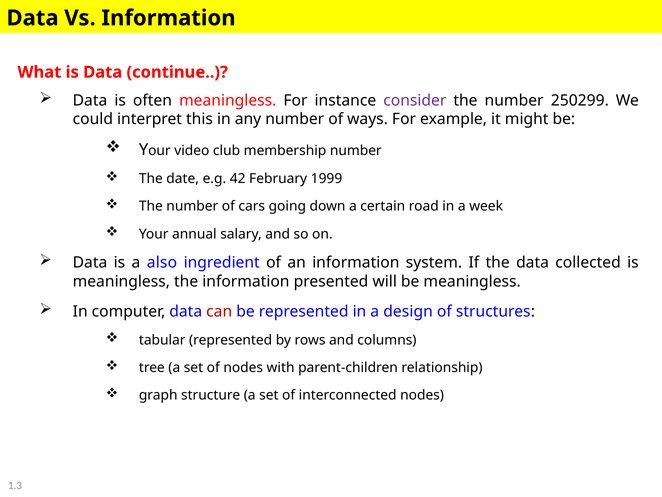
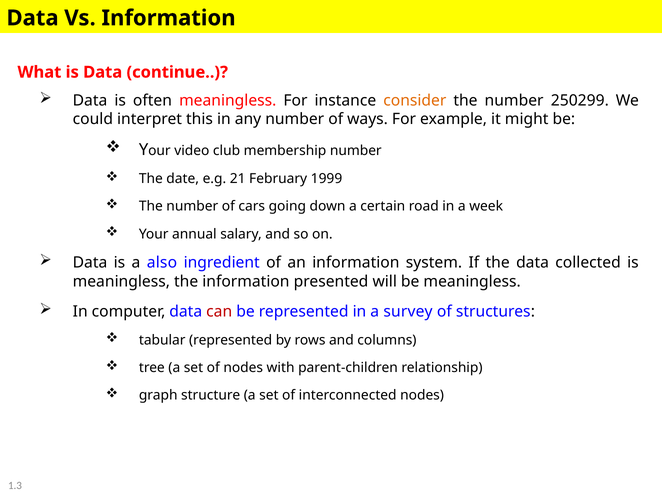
consider colour: purple -> orange
42: 42 -> 21
design: design -> survey
